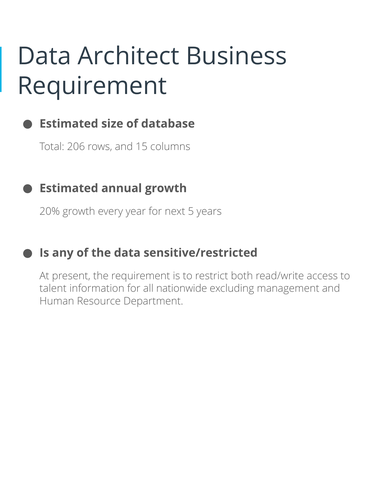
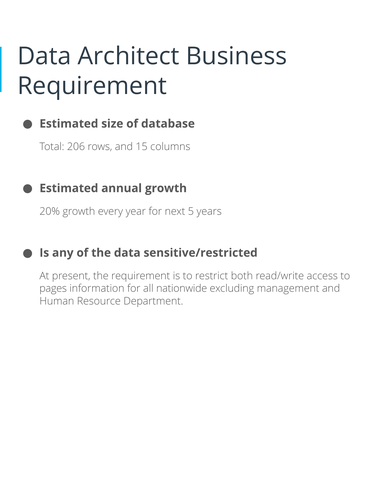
talent: talent -> pages
